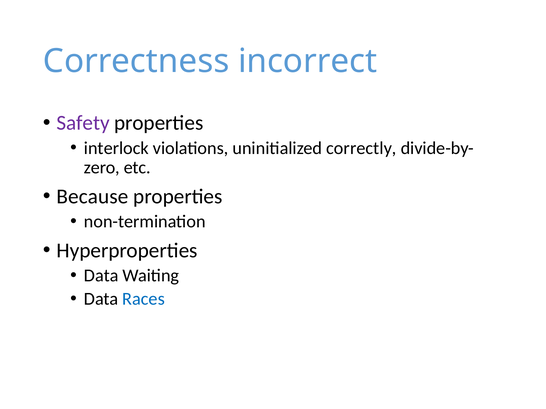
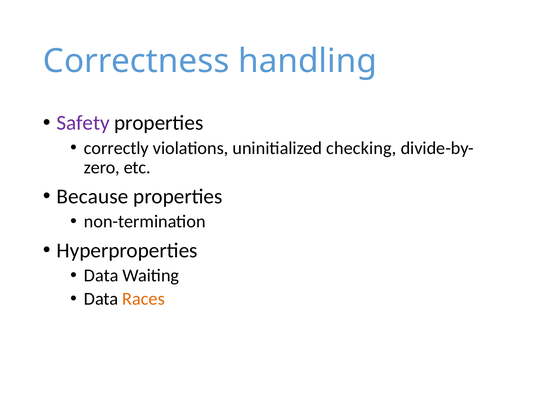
incorrect: incorrect -> handling
interlock: interlock -> correctly
correctly: correctly -> checking
Races colour: blue -> orange
